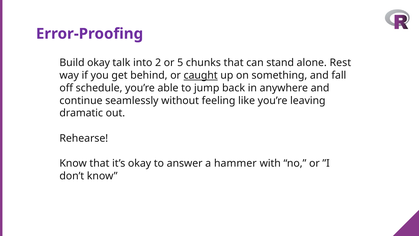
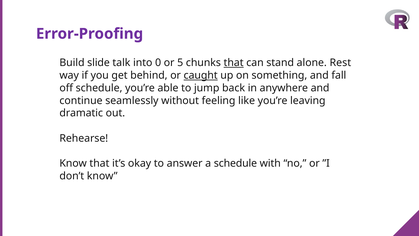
Build okay: okay -> slide
2: 2 -> 0
that at (234, 63) underline: none -> present
a hammer: hammer -> schedule
